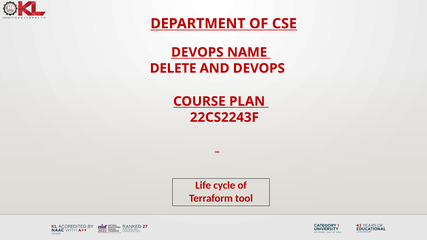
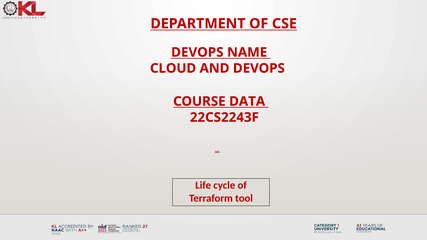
DELETE: DELETE -> CLOUD
PLAN: PLAN -> DATA
